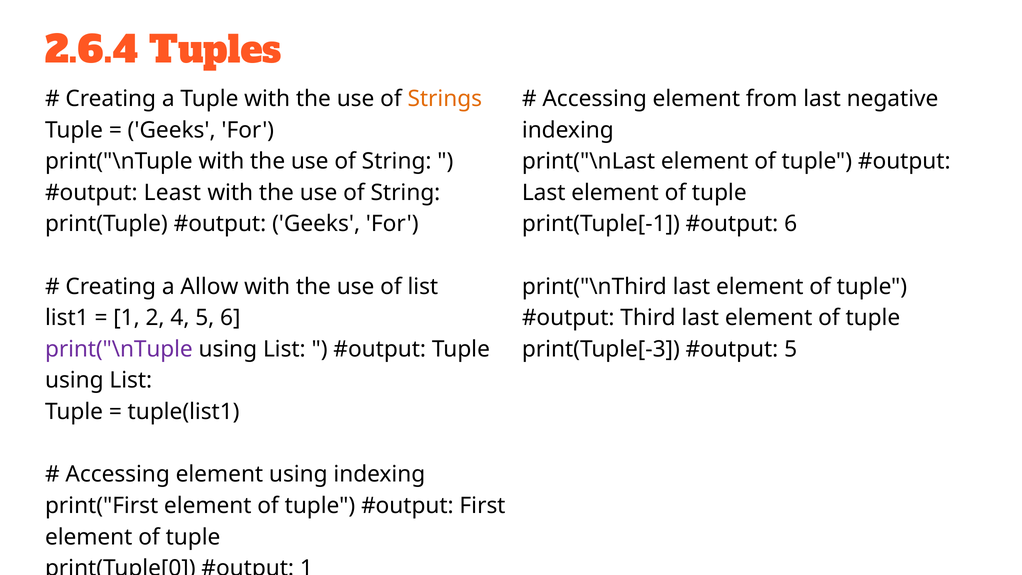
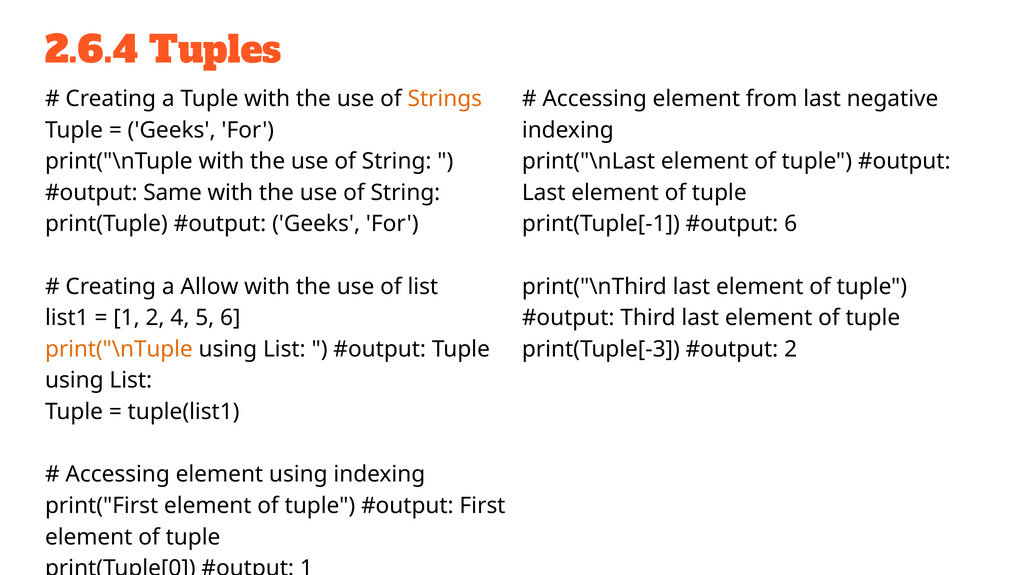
Least: Least -> Same
print("\nTuple at (119, 349) colour: purple -> orange
5 at (791, 349): 5 -> 2
